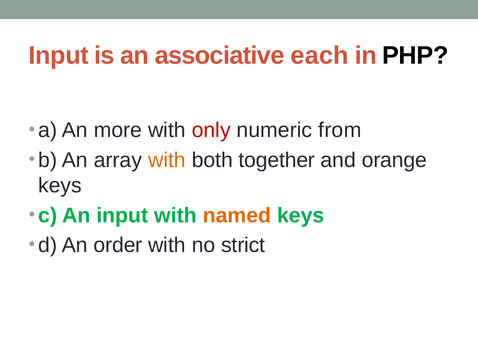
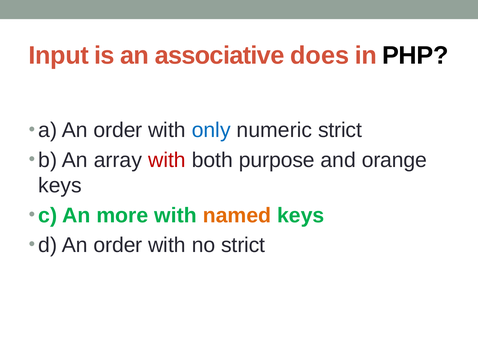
each: each -> does
a An more: more -> order
only colour: red -> blue
numeric from: from -> strict
with at (167, 160) colour: orange -> red
together: together -> purpose
An input: input -> more
